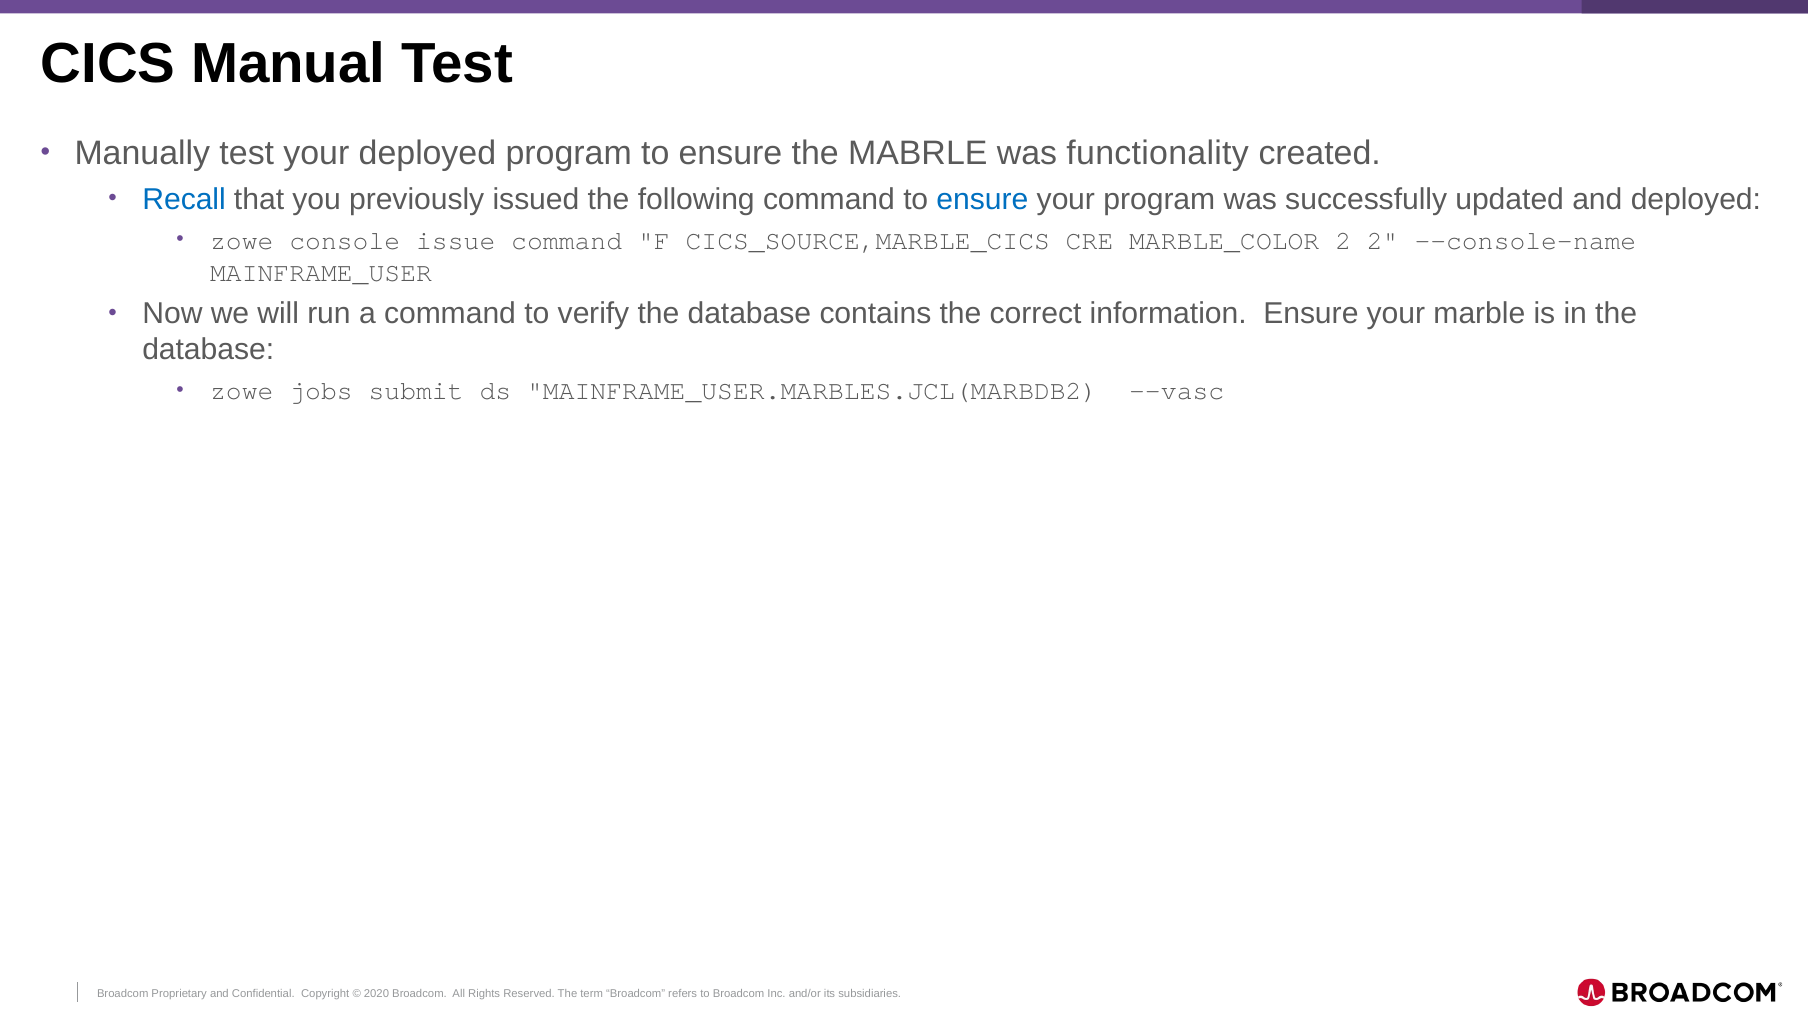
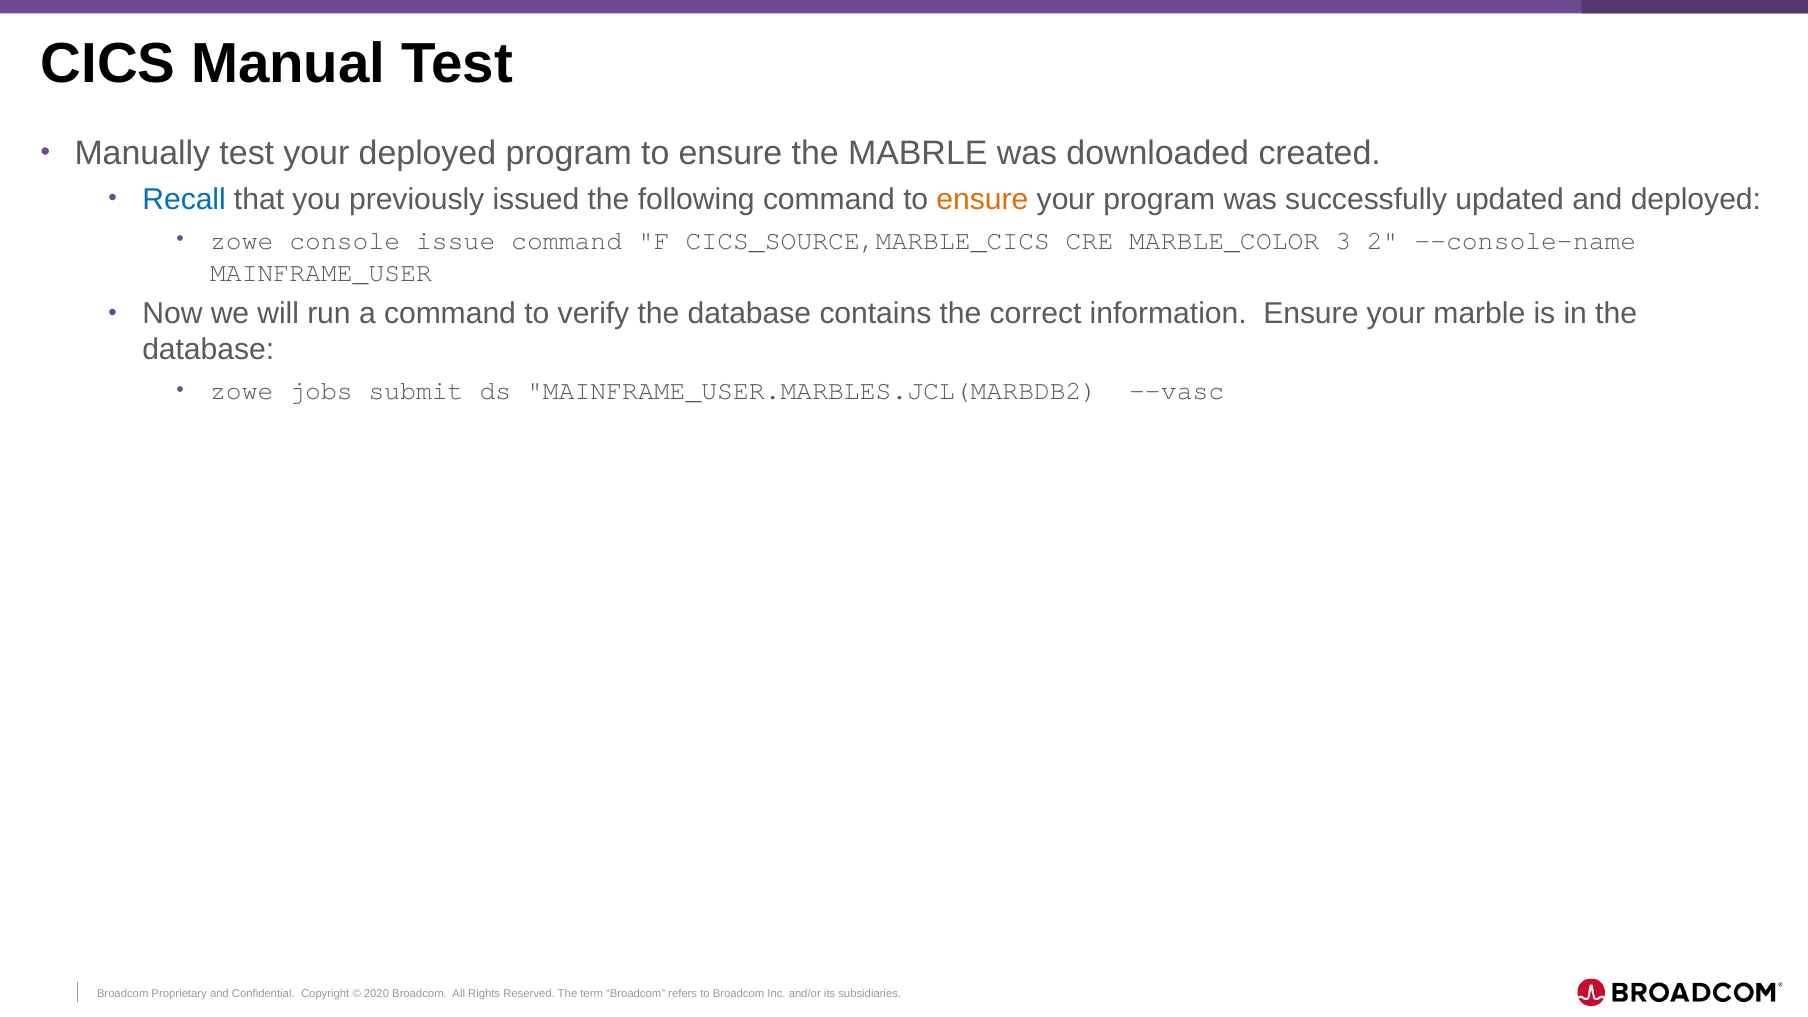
functionality: functionality -> downloaded
ensure at (982, 199) colour: blue -> orange
MARBLE_COLOR 2: 2 -> 3
